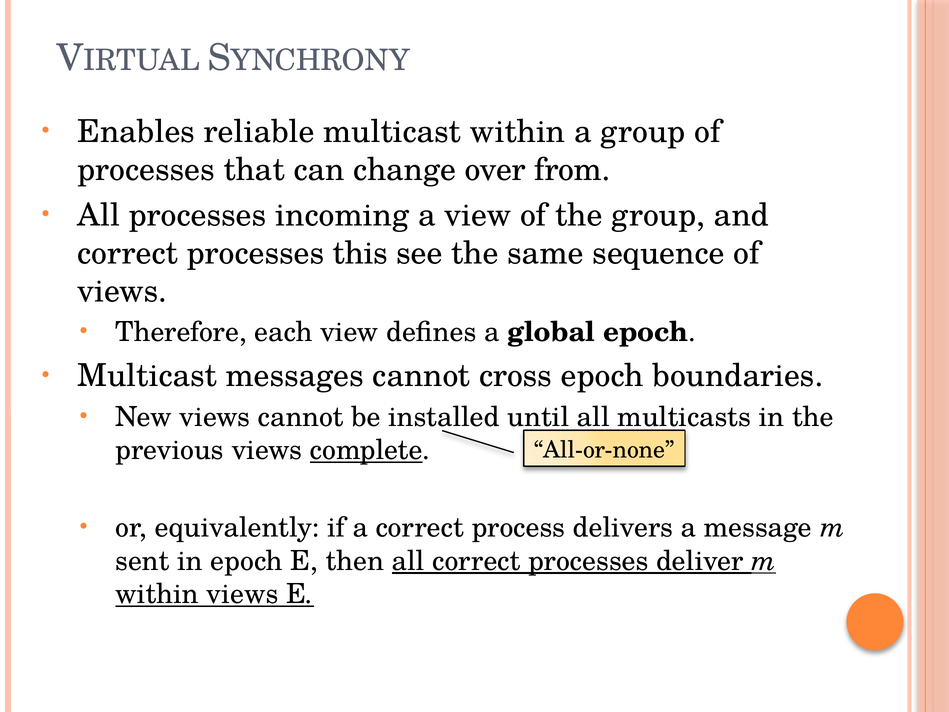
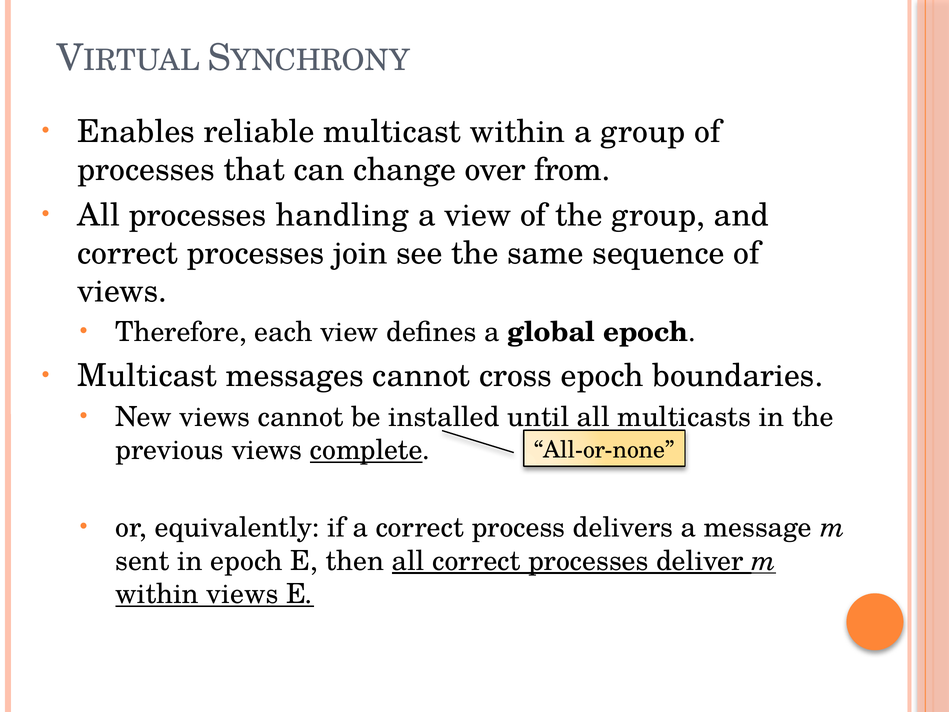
incoming: incoming -> handling
this: this -> join
